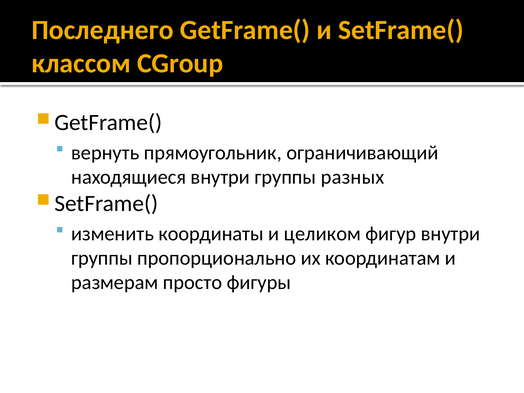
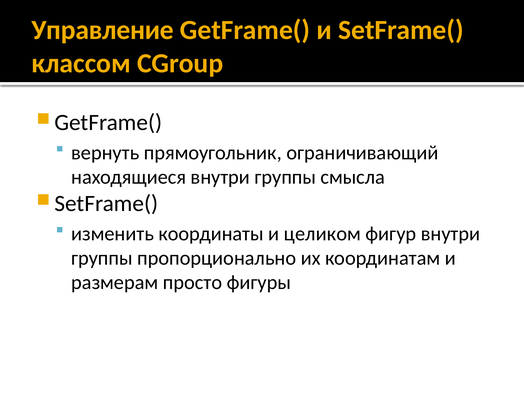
Последнего: Последнего -> Управление
разных: разных -> смысла
